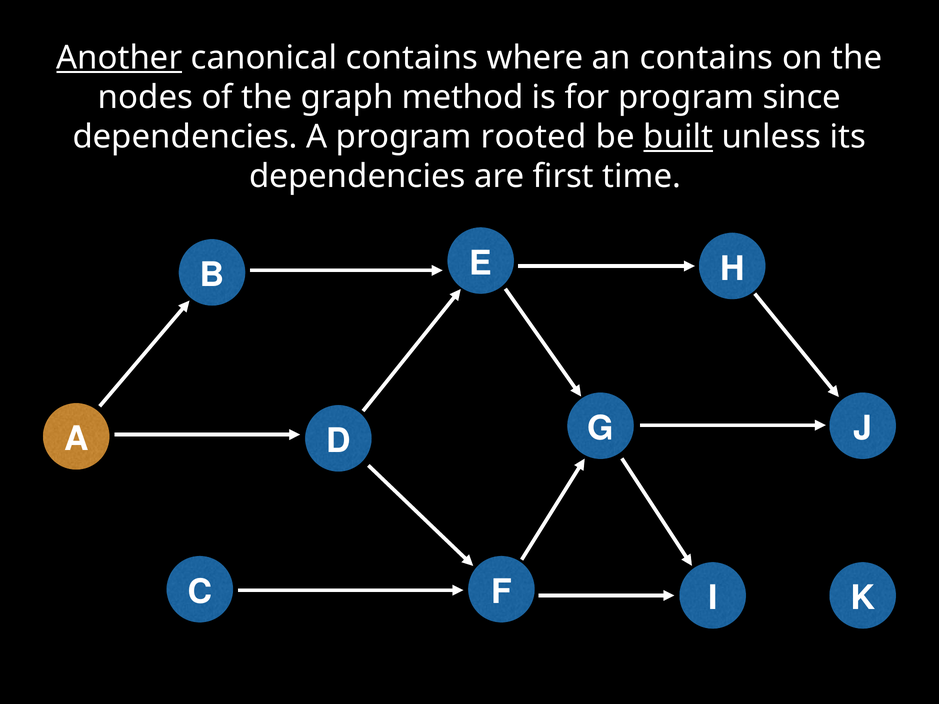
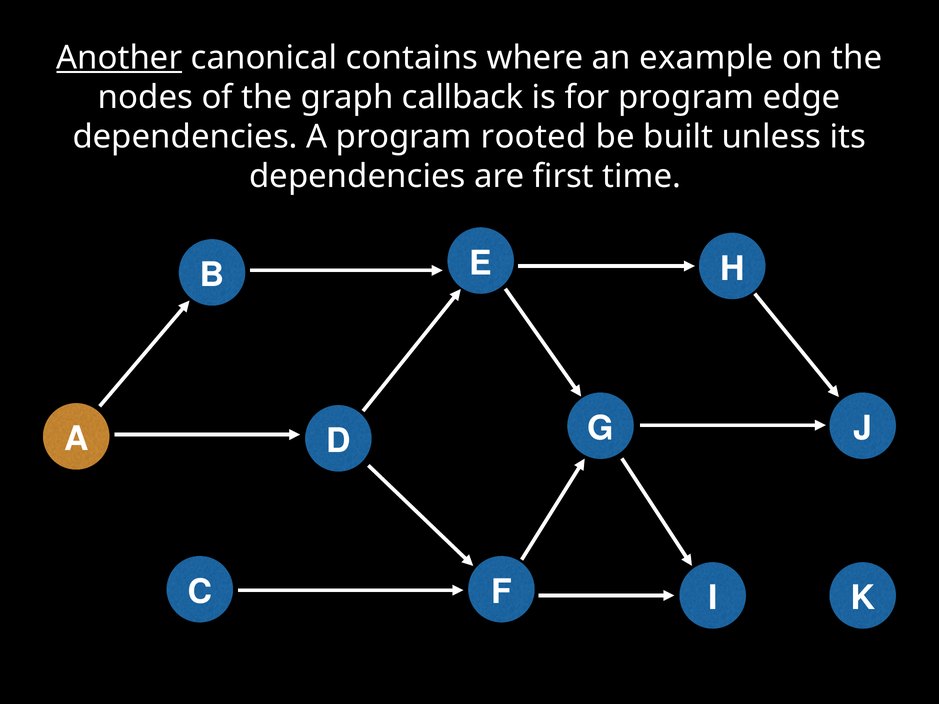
an contains: contains -> example
method: method -> callback
since: since -> edge
built underline: present -> none
